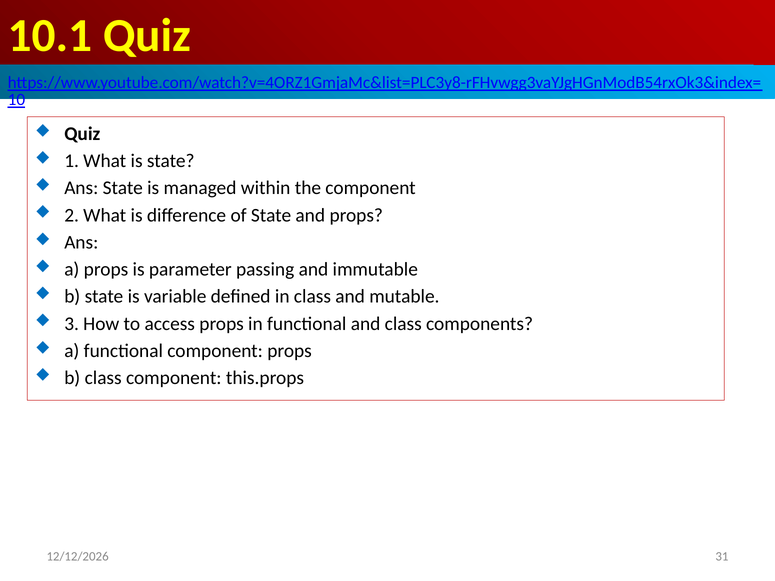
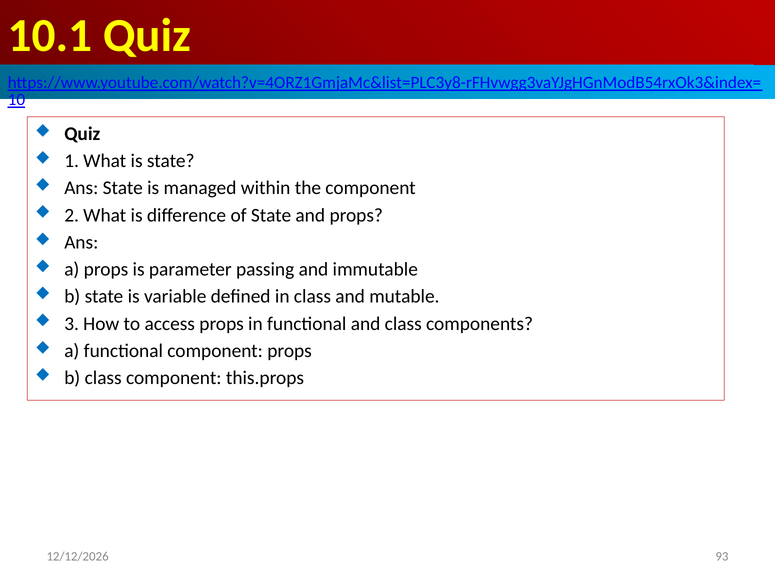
31: 31 -> 93
